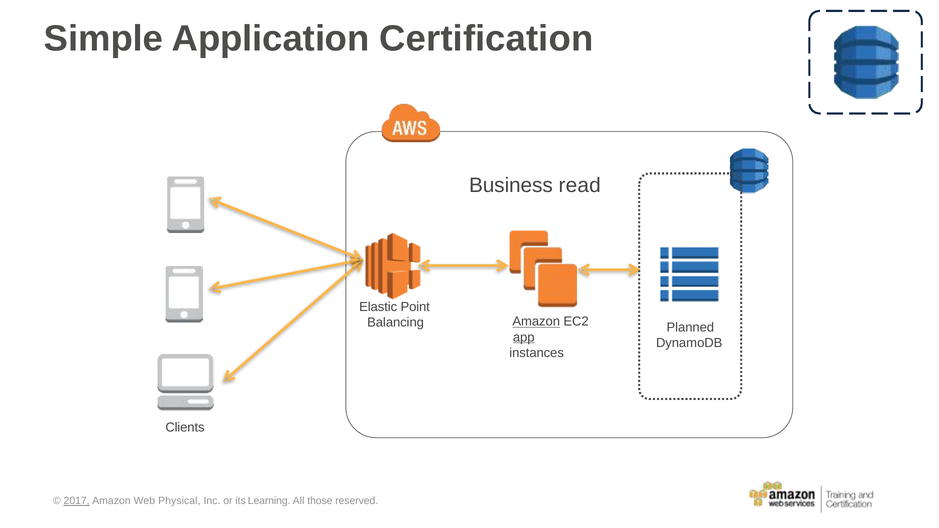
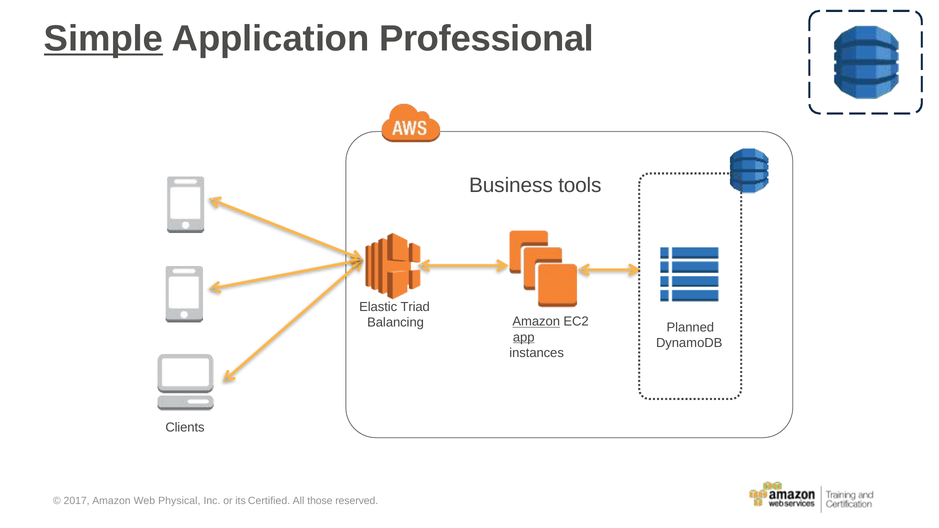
Simple underline: none -> present
Certification: Certification -> Professional
read: read -> tools
Point: Point -> Triad
2017 underline: present -> none
Learning: Learning -> Certified
